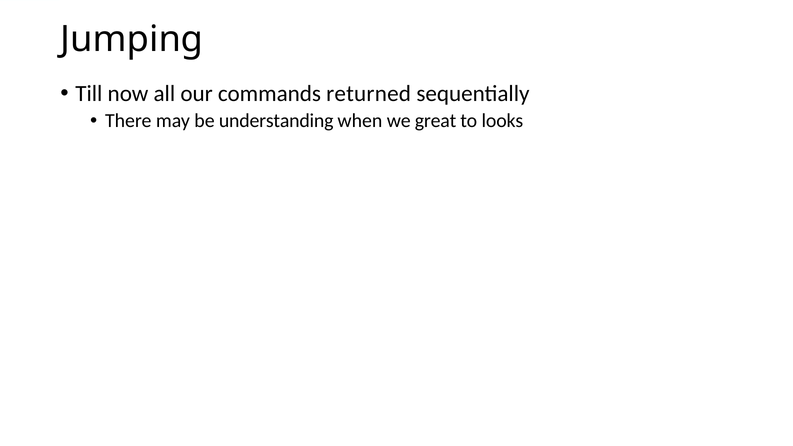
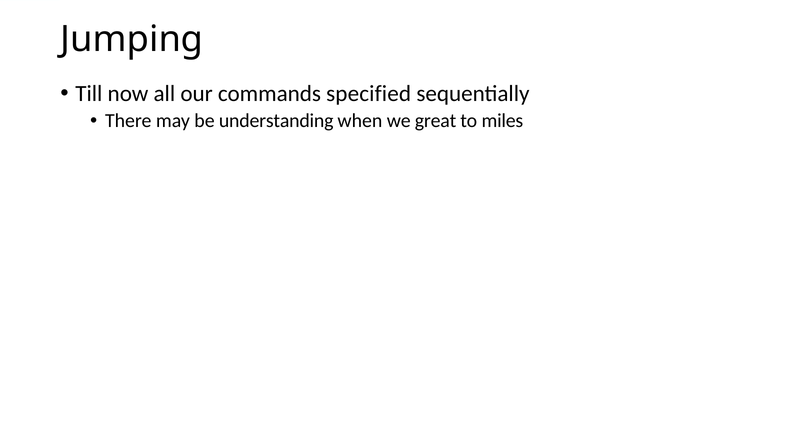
returned: returned -> specified
looks: looks -> miles
